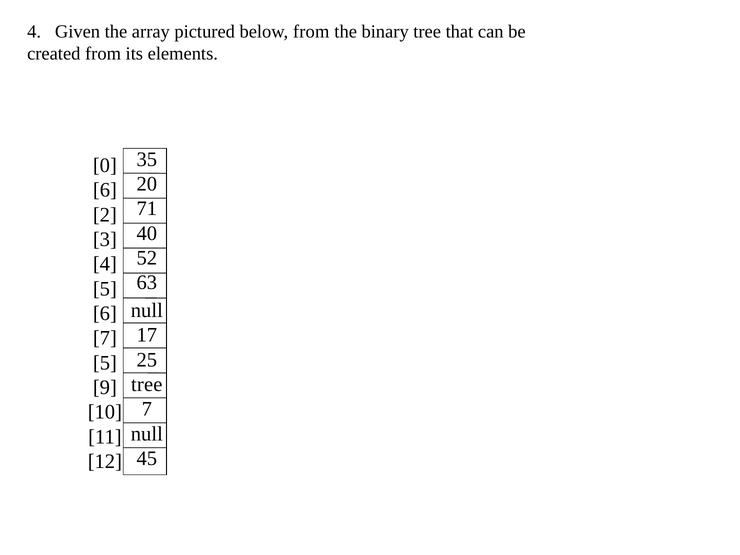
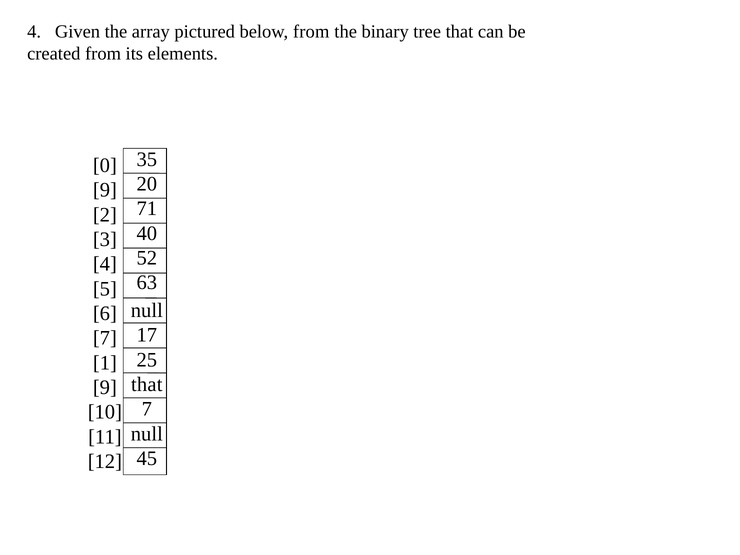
6 at (105, 190): 6 -> 9
5 at (105, 363): 5 -> 1
tree at (147, 384): tree -> that
